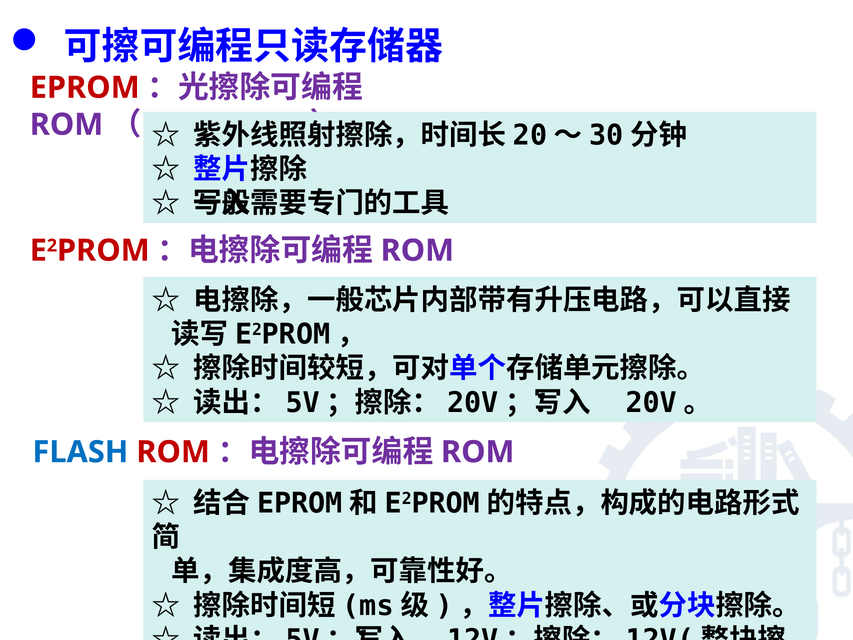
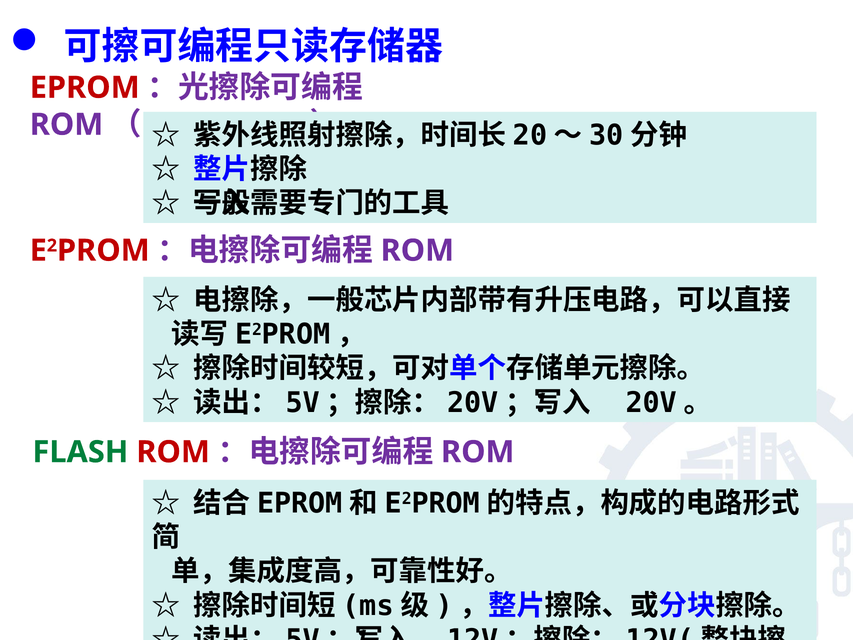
FLASH colour: blue -> green
